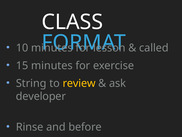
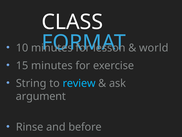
called: called -> world
review colour: yellow -> light blue
developer: developer -> argument
